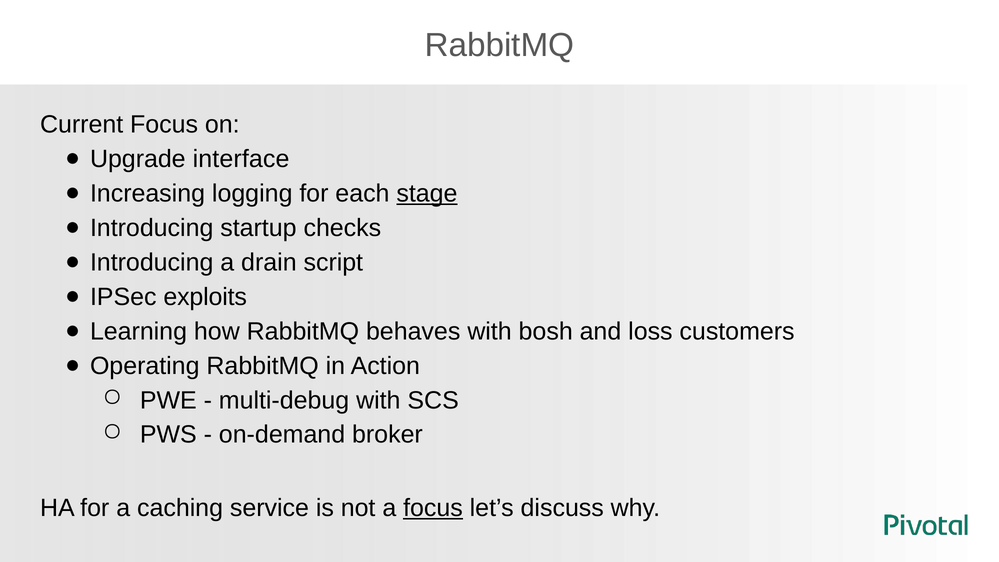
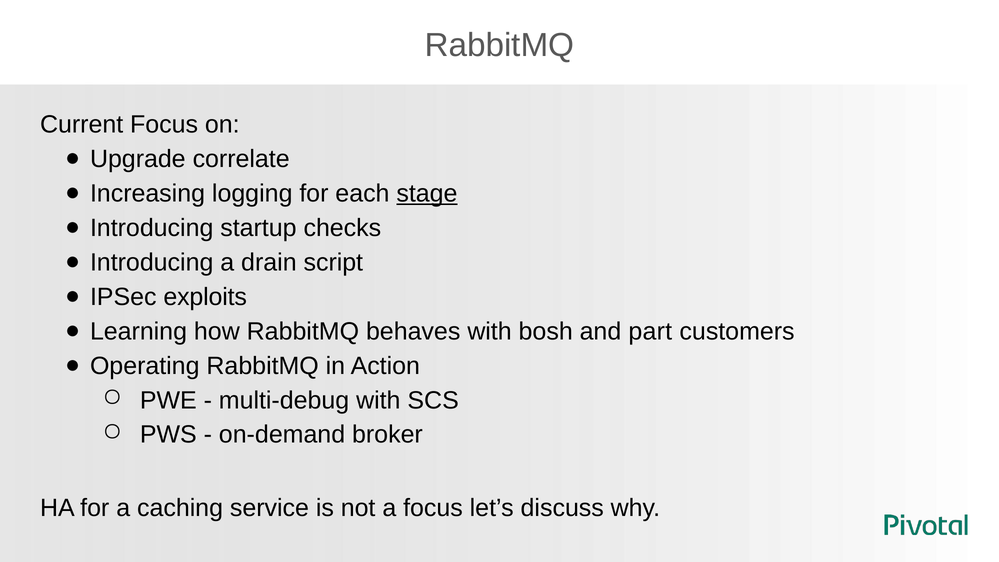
interface: interface -> correlate
loss: loss -> part
focus at (433, 508) underline: present -> none
